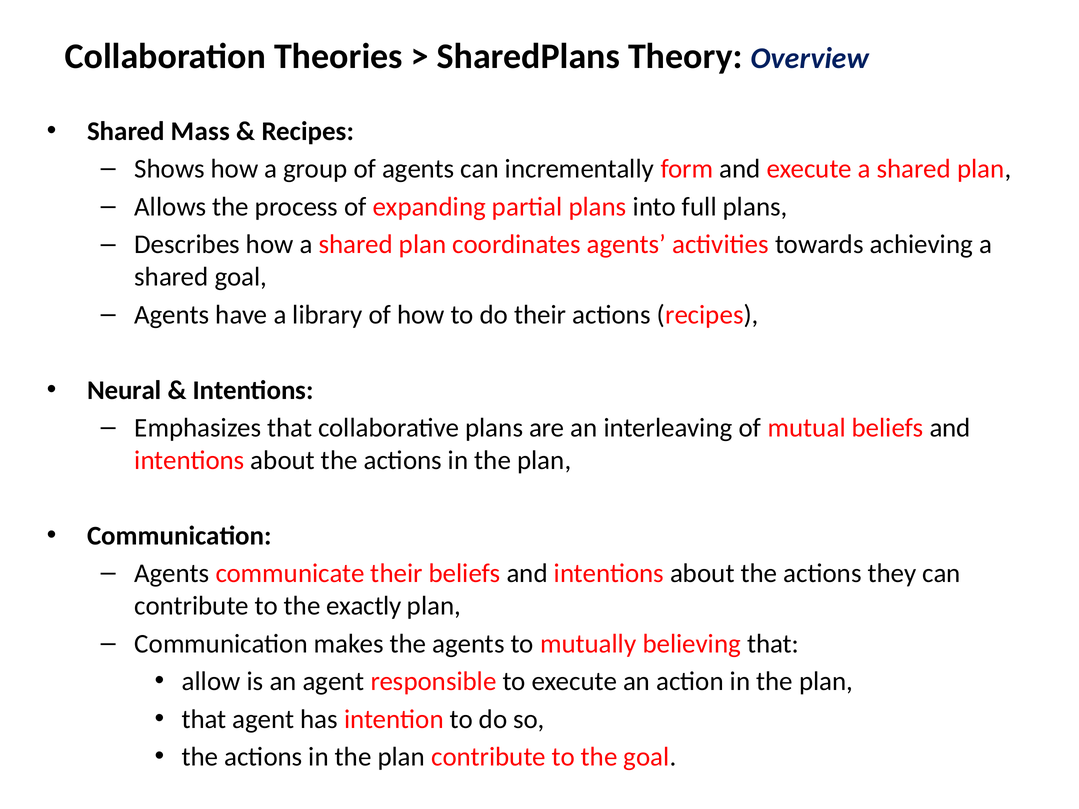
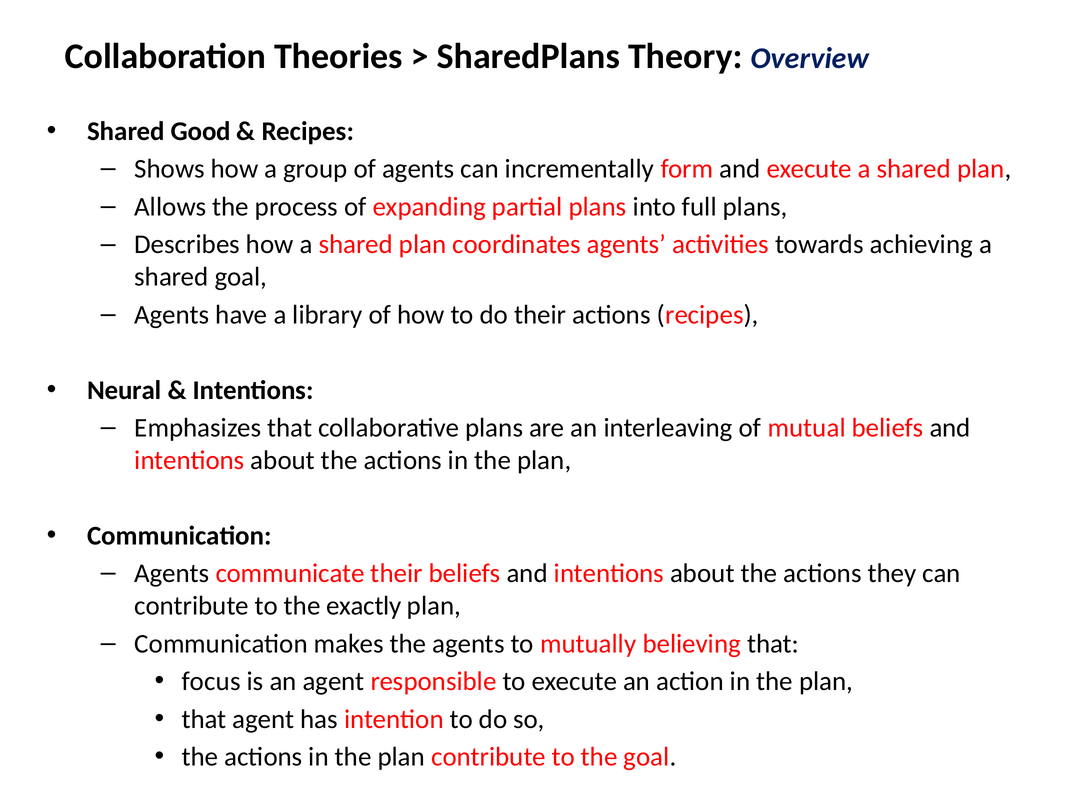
Mass: Mass -> Good
allow: allow -> focus
